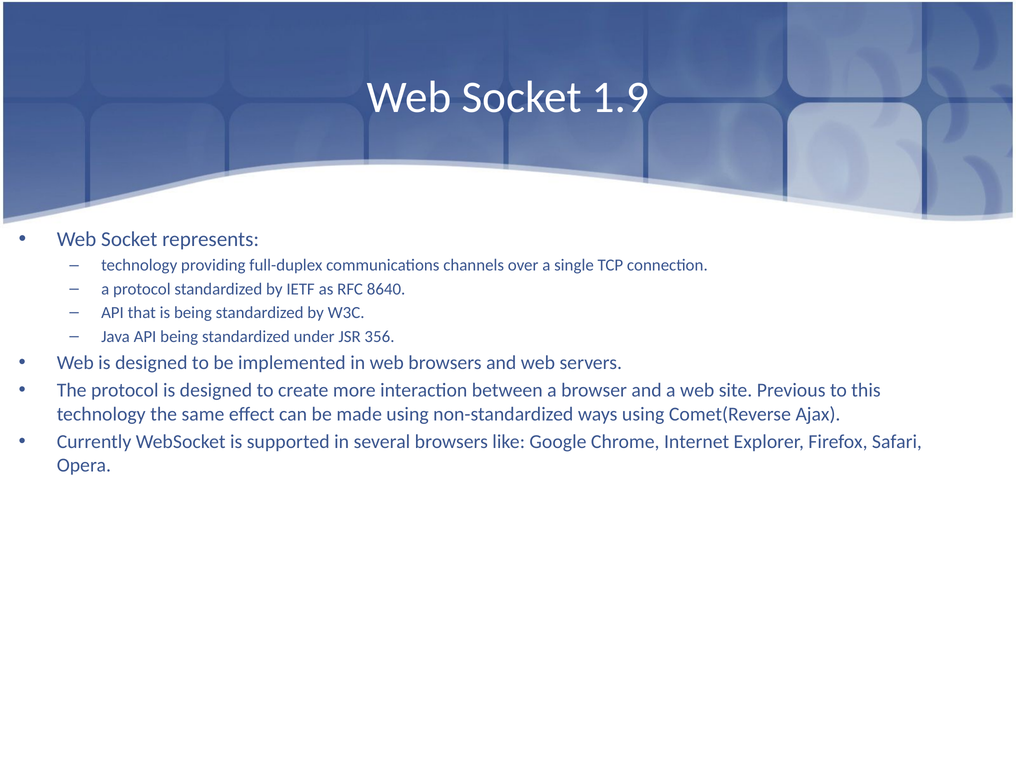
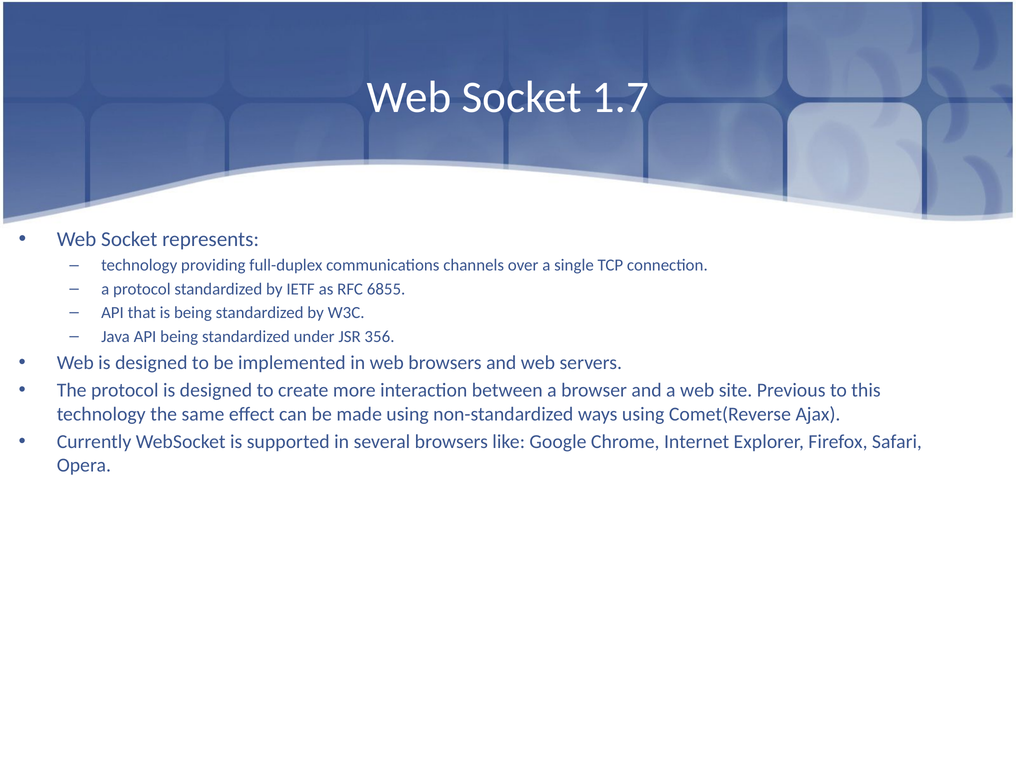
1.9: 1.9 -> 1.7
8640: 8640 -> 6855
